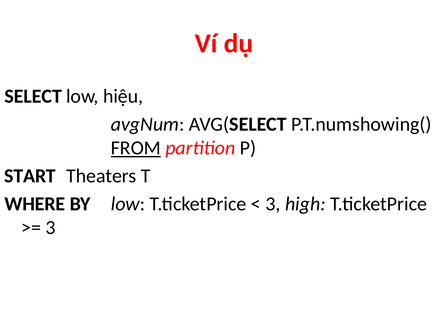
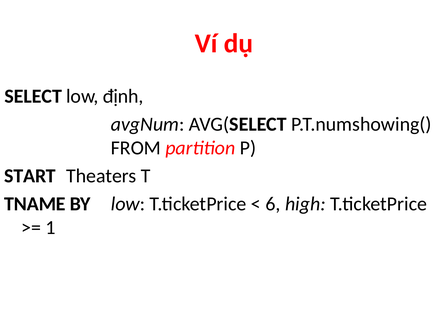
hiệu: hiệu -> định
FROM underline: present -> none
WHERE: WHERE -> TNAME
3 at (273, 204): 3 -> 6
3 at (51, 228): 3 -> 1
